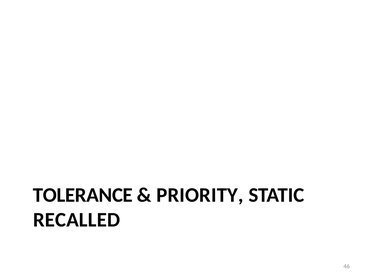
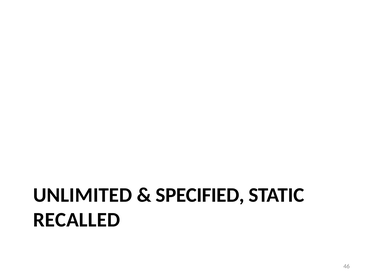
TOLERANCE: TOLERANCE -> UNLIMITED
PRIORITY: PRIORITY -> SPECIFIED
